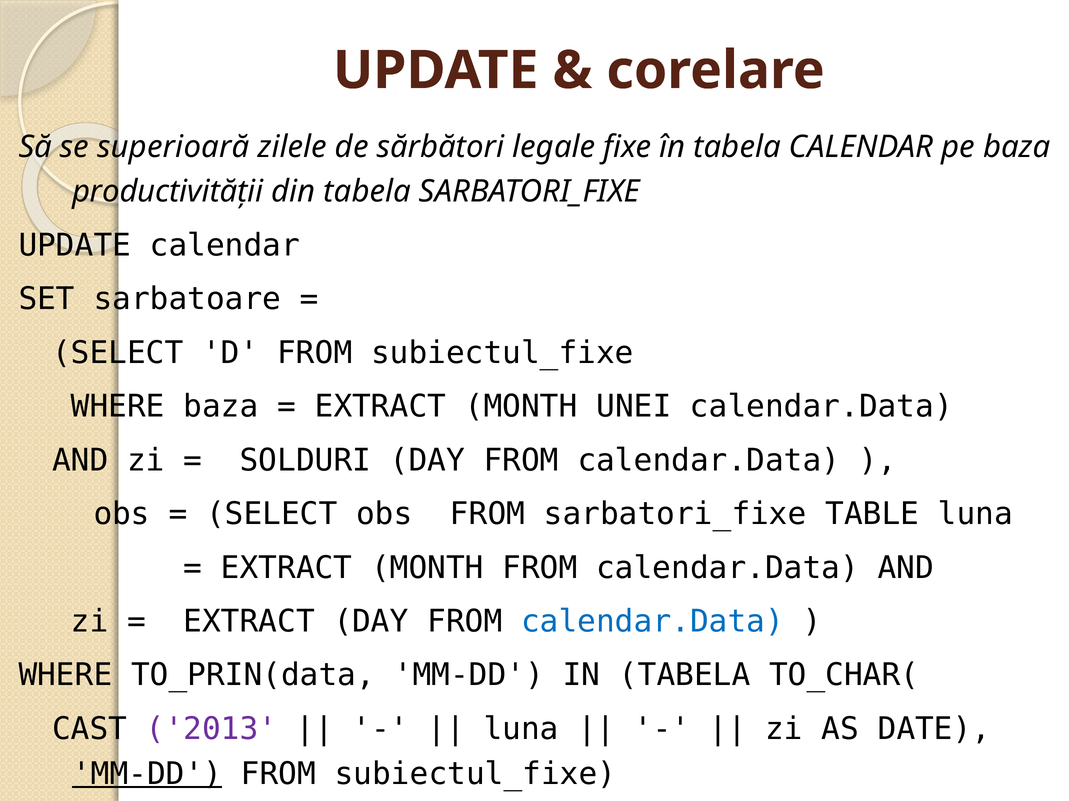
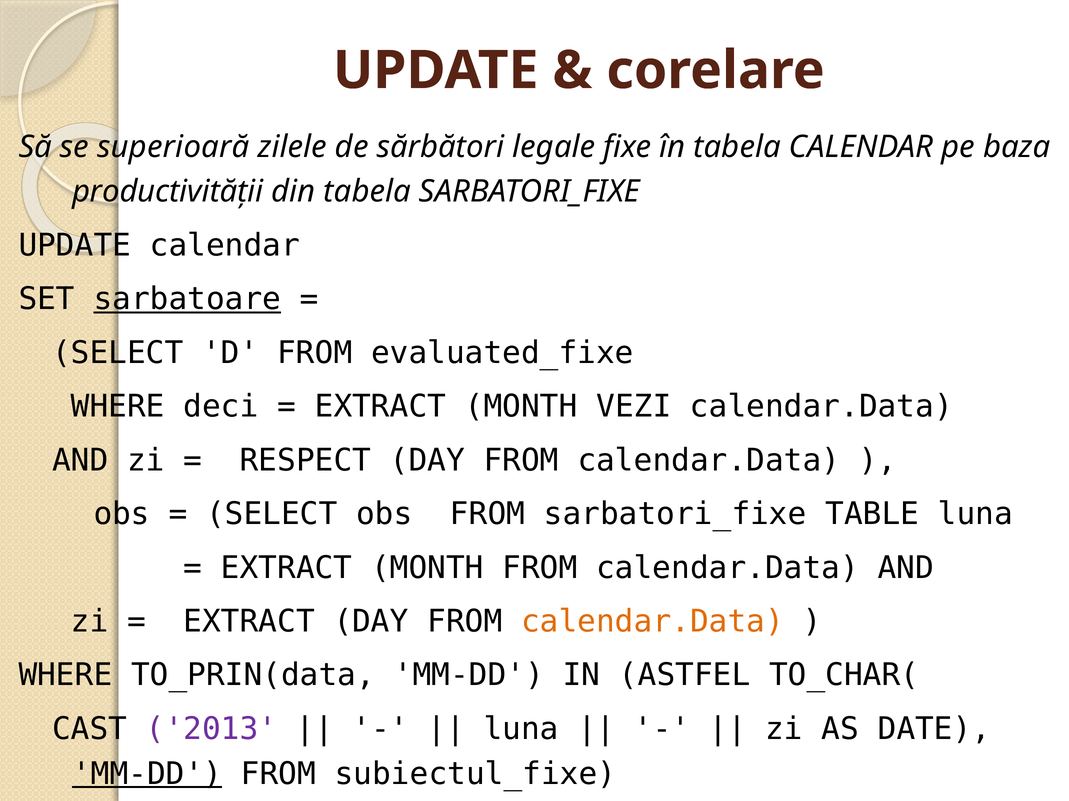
sarbatoare underline: none -> present
D FROM subiectul_fixe: subiectul_fixe -> evaluated_fixe
WHERE baza: baza -> deci
UNEI: UNEI -> VEZI
SOLDURI: SOLDURI -> RESPECT
calendar.Data at (653, 622) colour: blue -> orange
IN TABELA: TABELA -> ASTFEL
